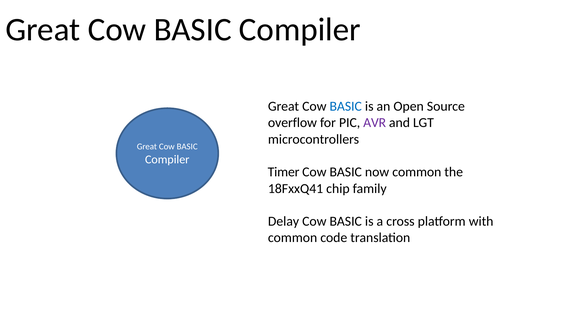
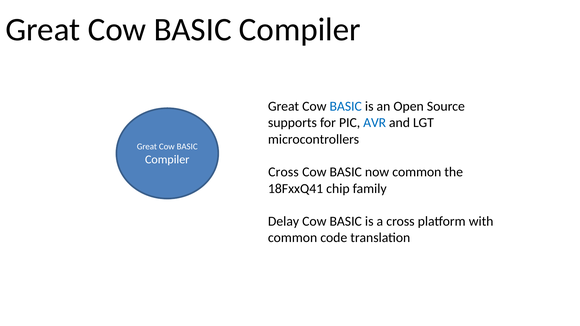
overflow: overflow -> supports
AVR colour: purple -> blue
Timer at (284, 172): Timer -> Cross
